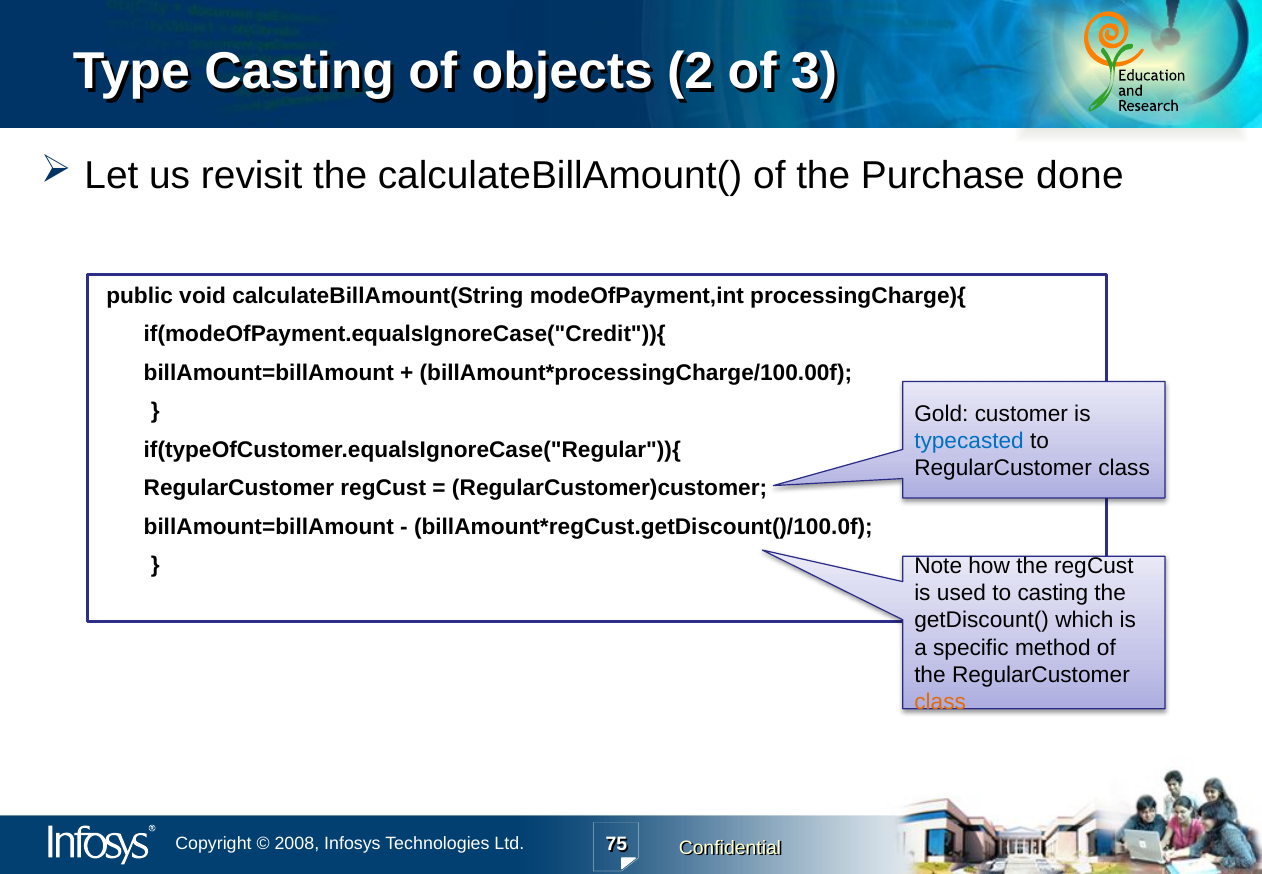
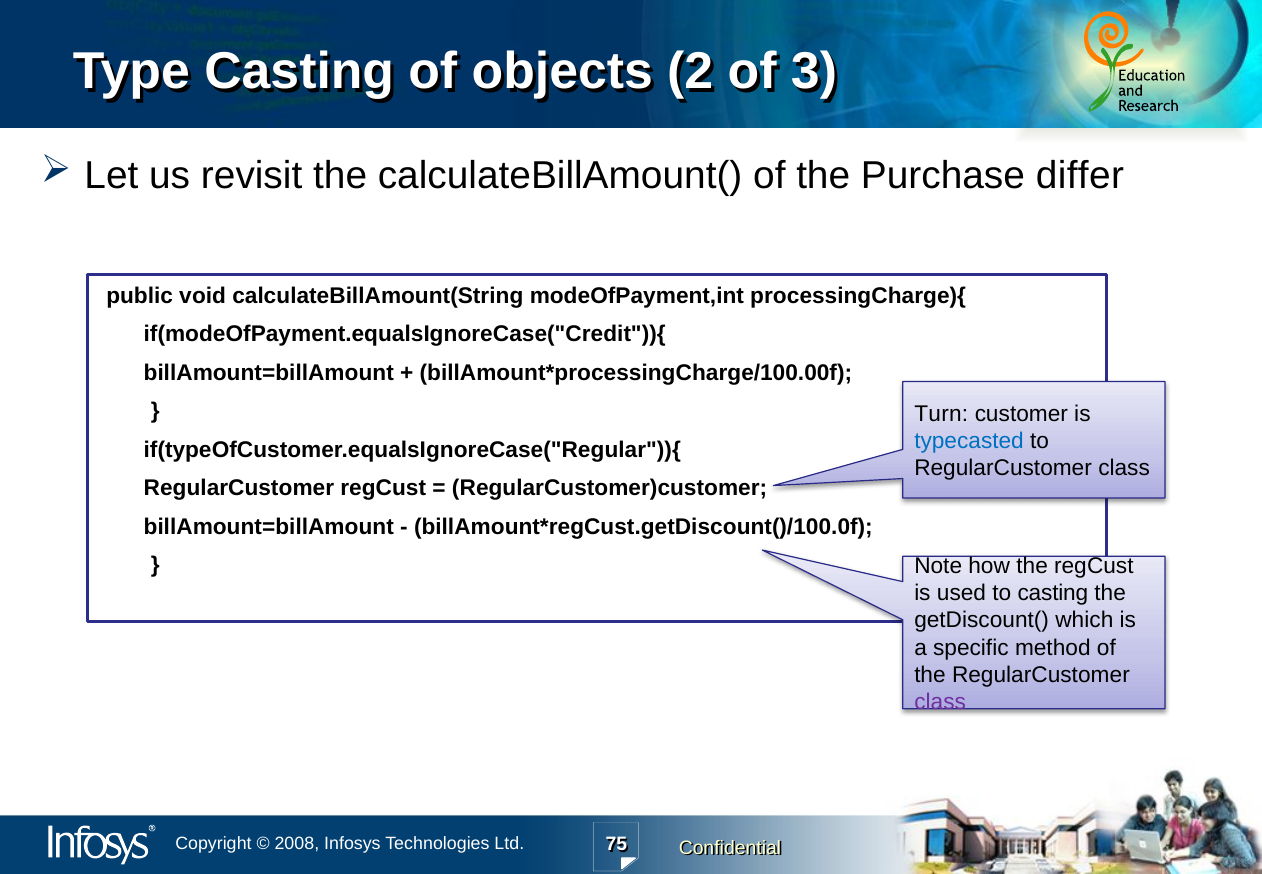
done: done -> differ
Gold: Gold -> Turn
class at (940, 702) colour: orange -> purple
